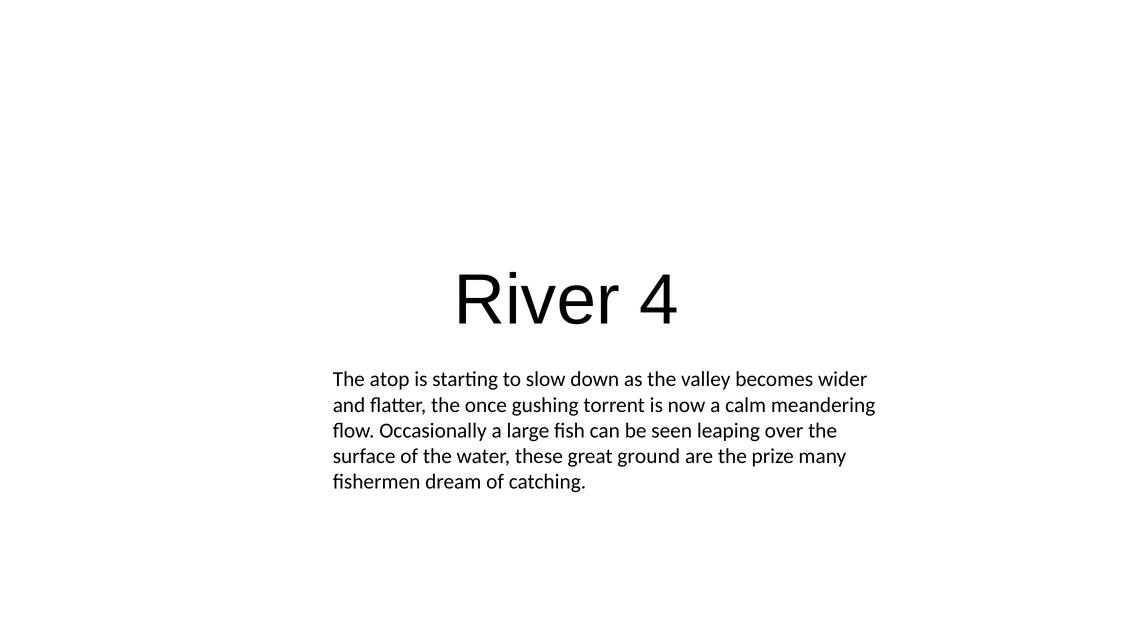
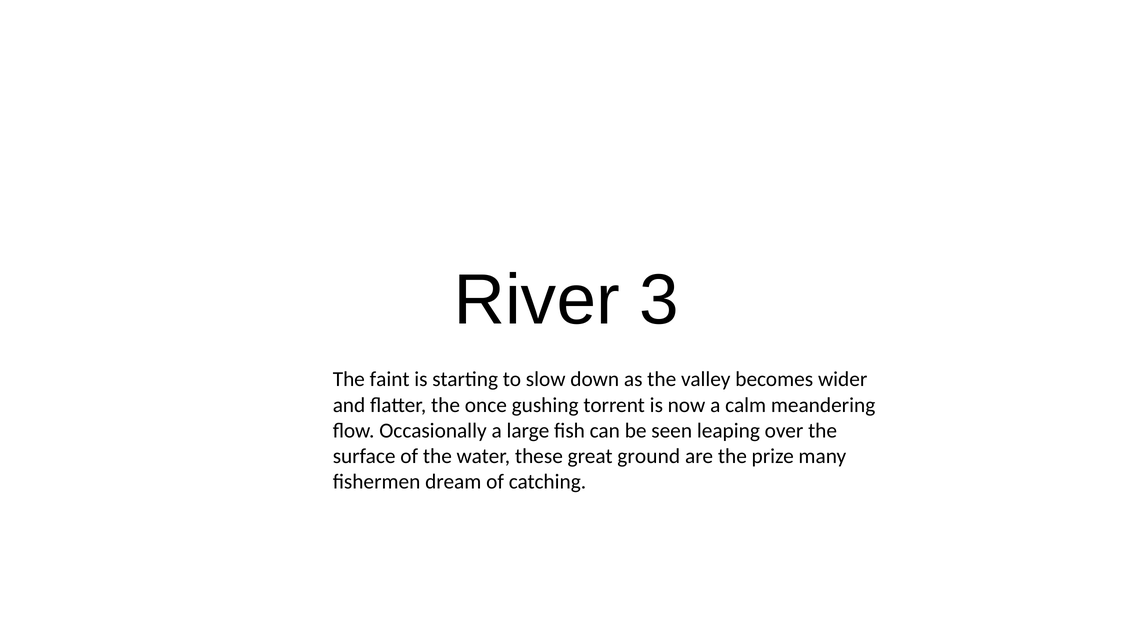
4: 4 -> 3
atop: atop -> faint
